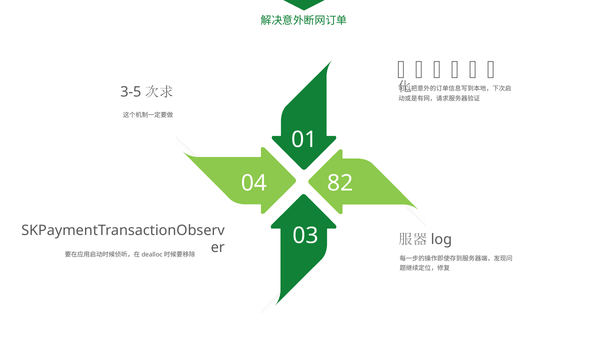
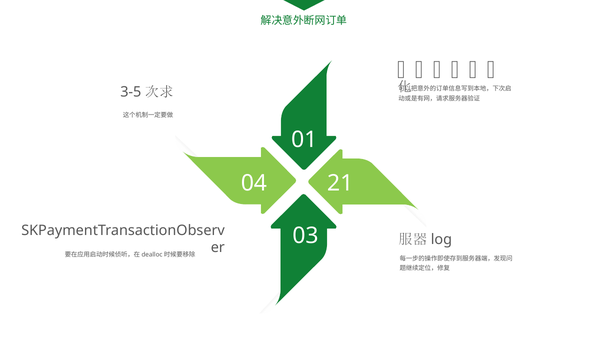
82: 82 -> 21
